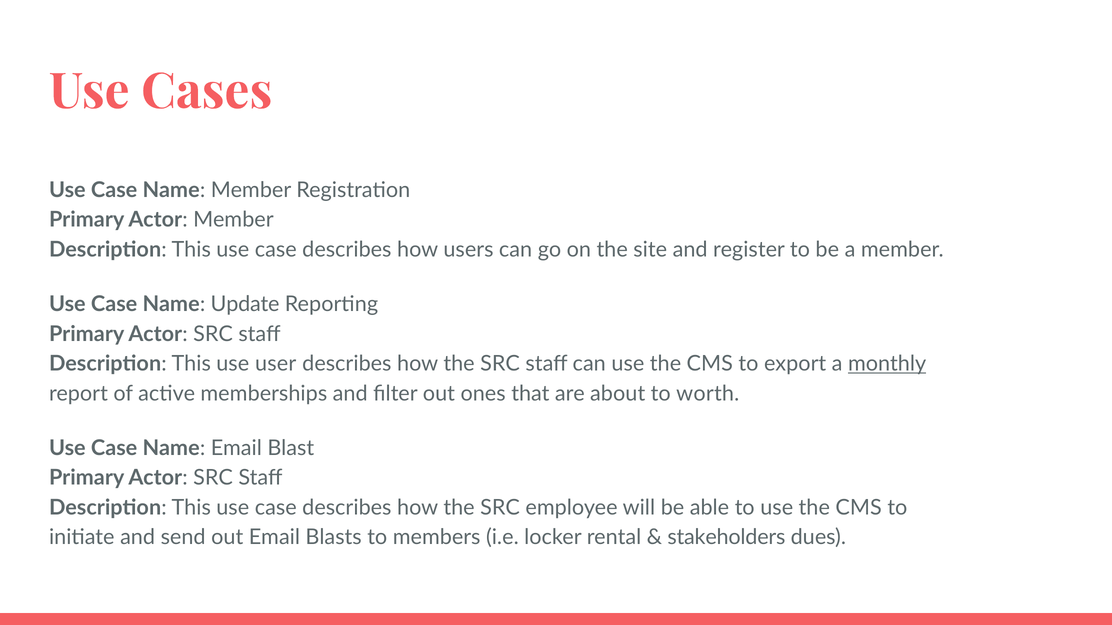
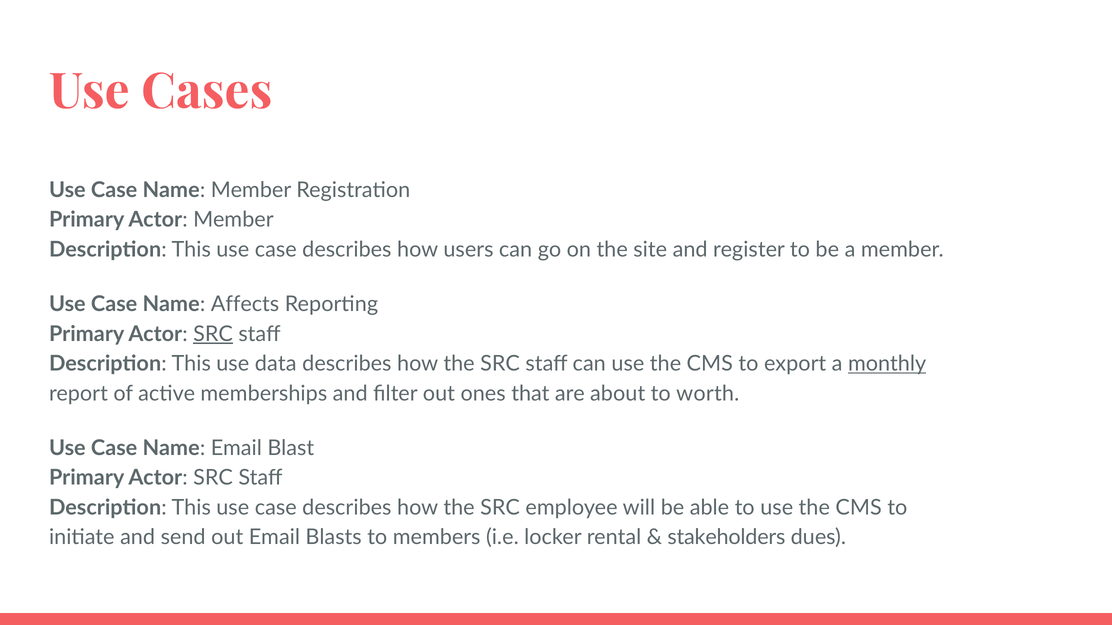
Update: Update -> Affects
SRC at (213, 334) underline: none -> present
user: user -> data
